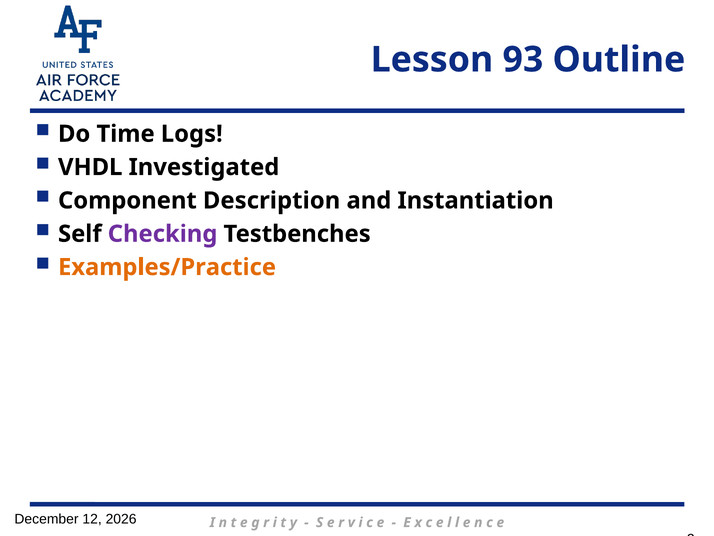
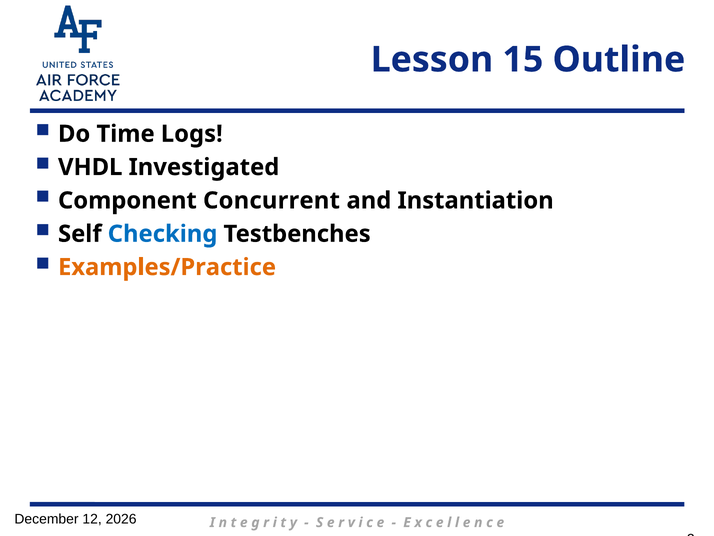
93: 93 -> 15
Description: Description -> Concurrent
Checking colour: purple -> blue
